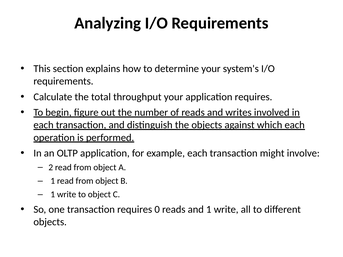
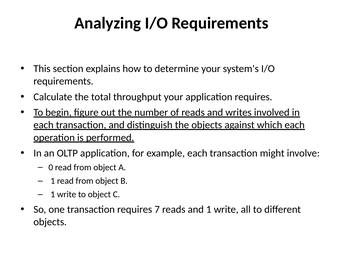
2: 2 -> 0
0: 0 -> 7
